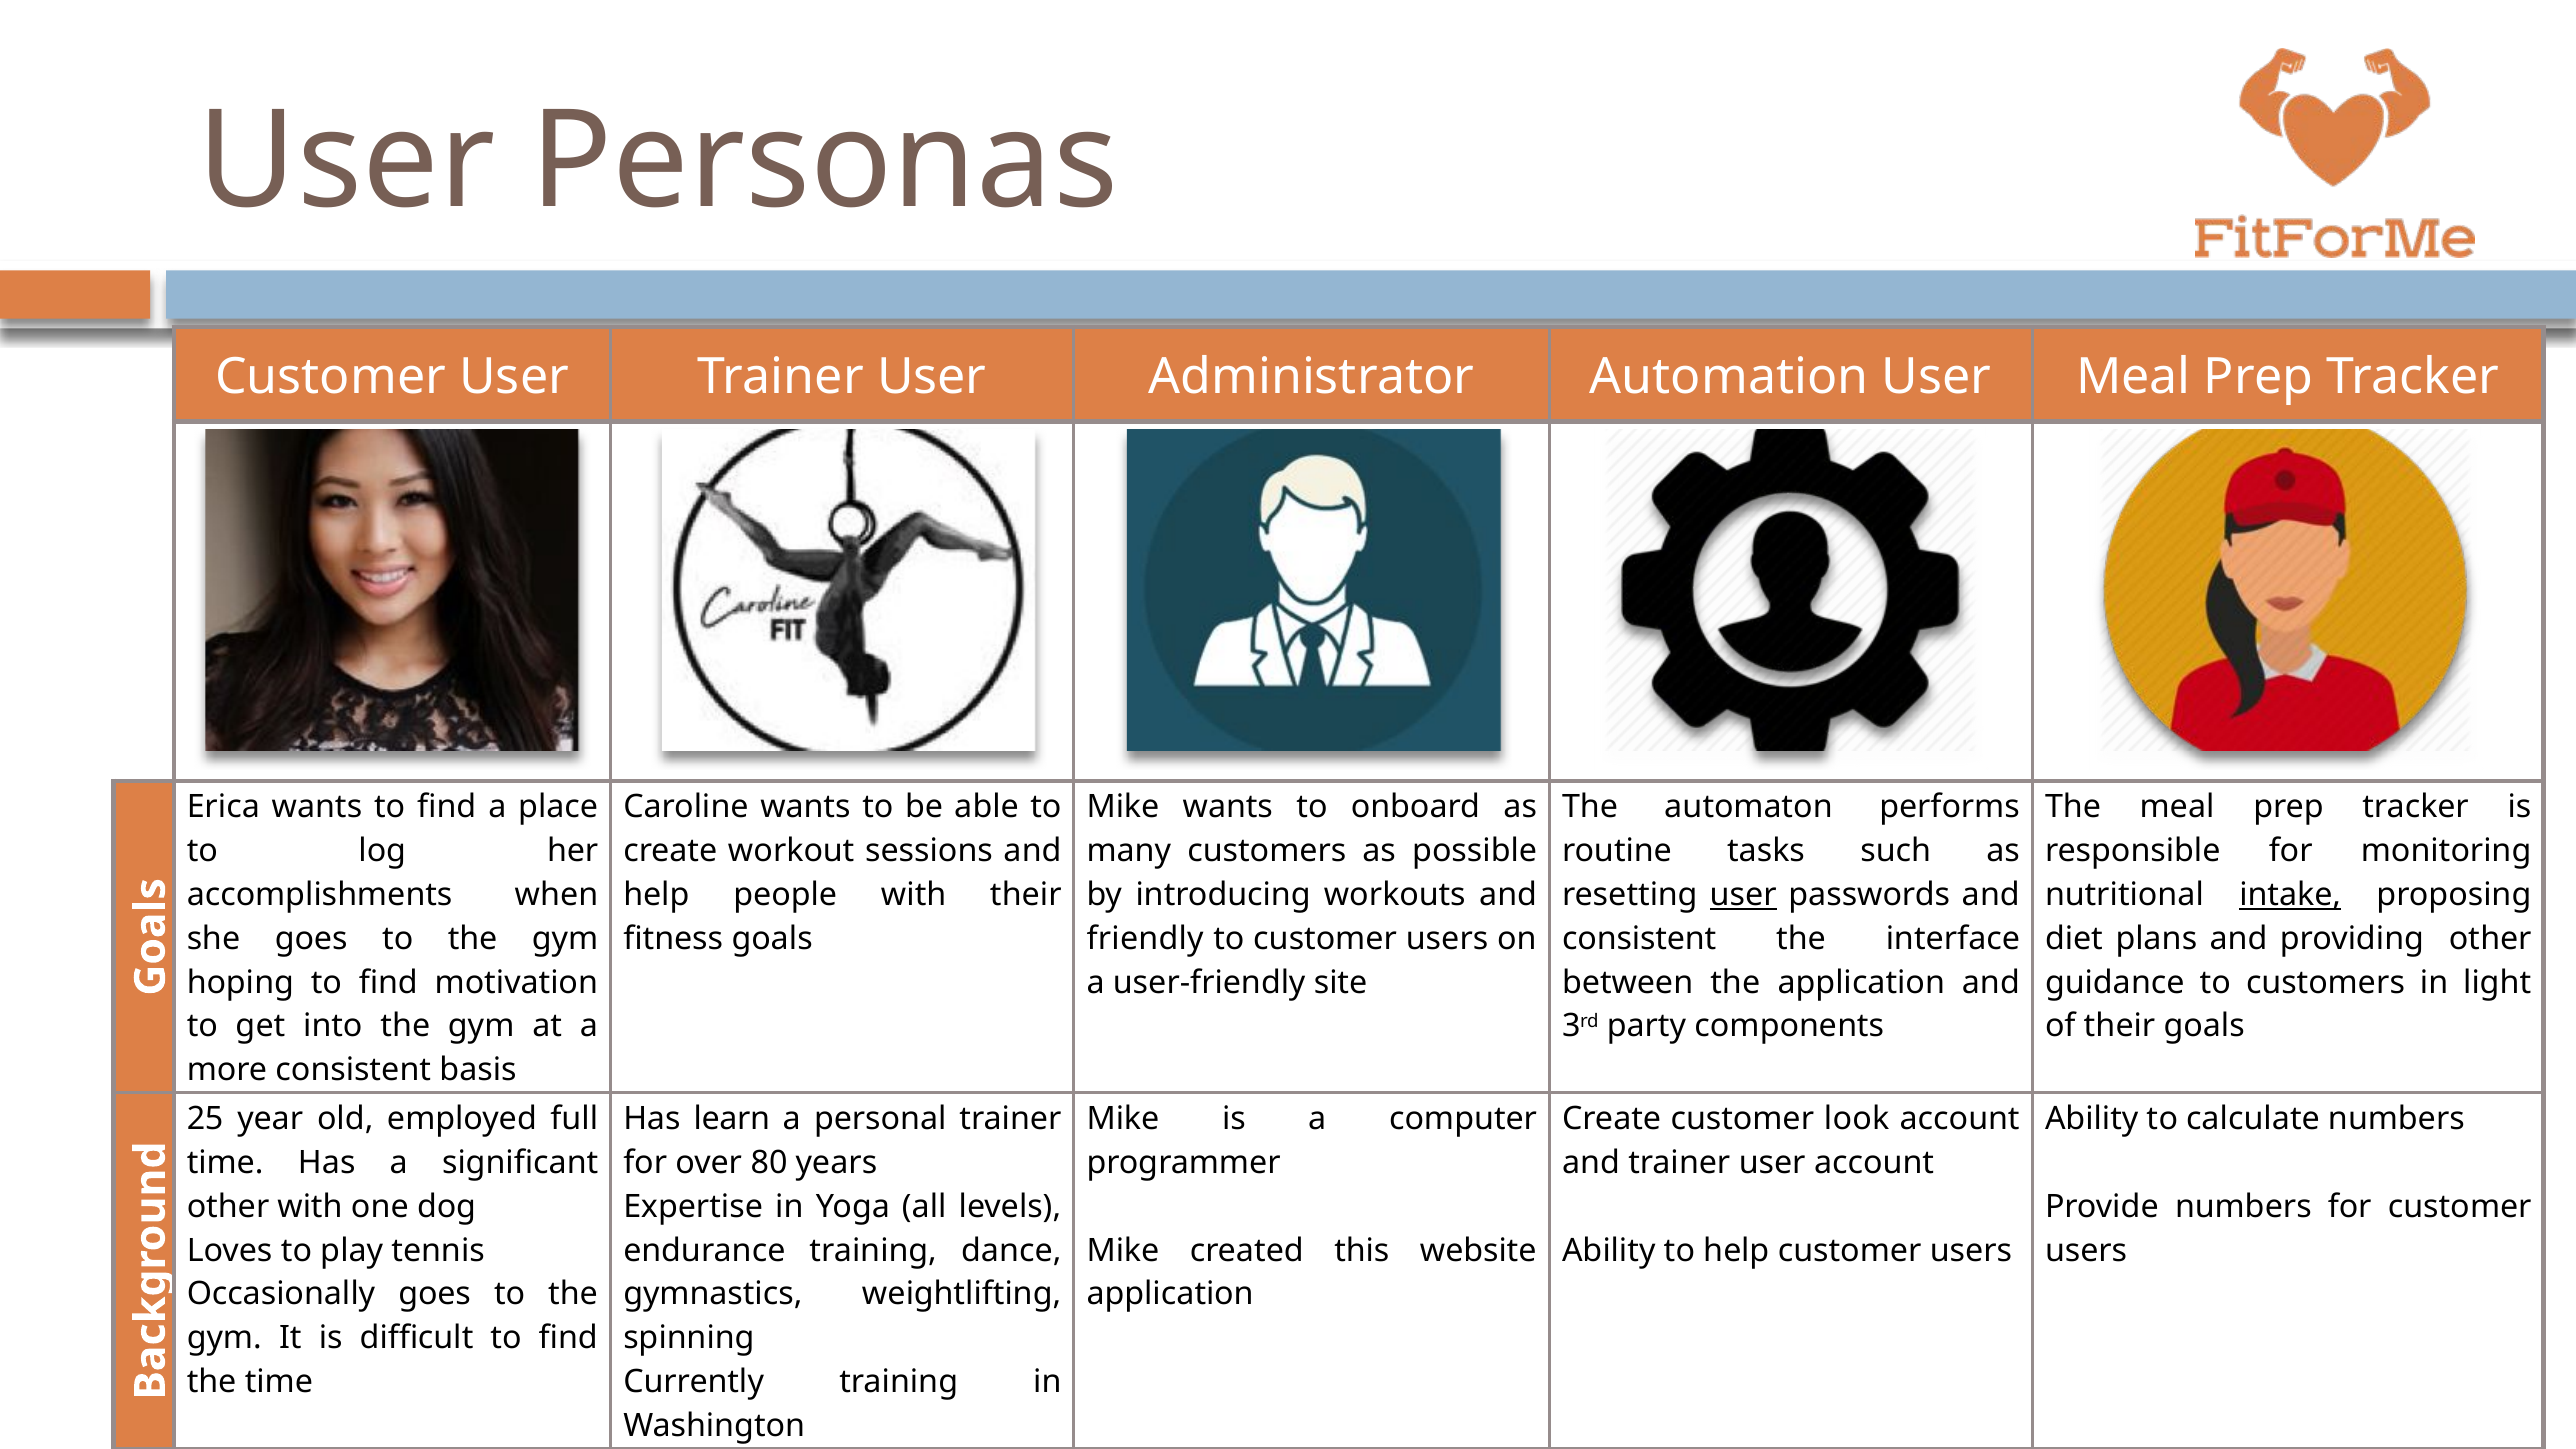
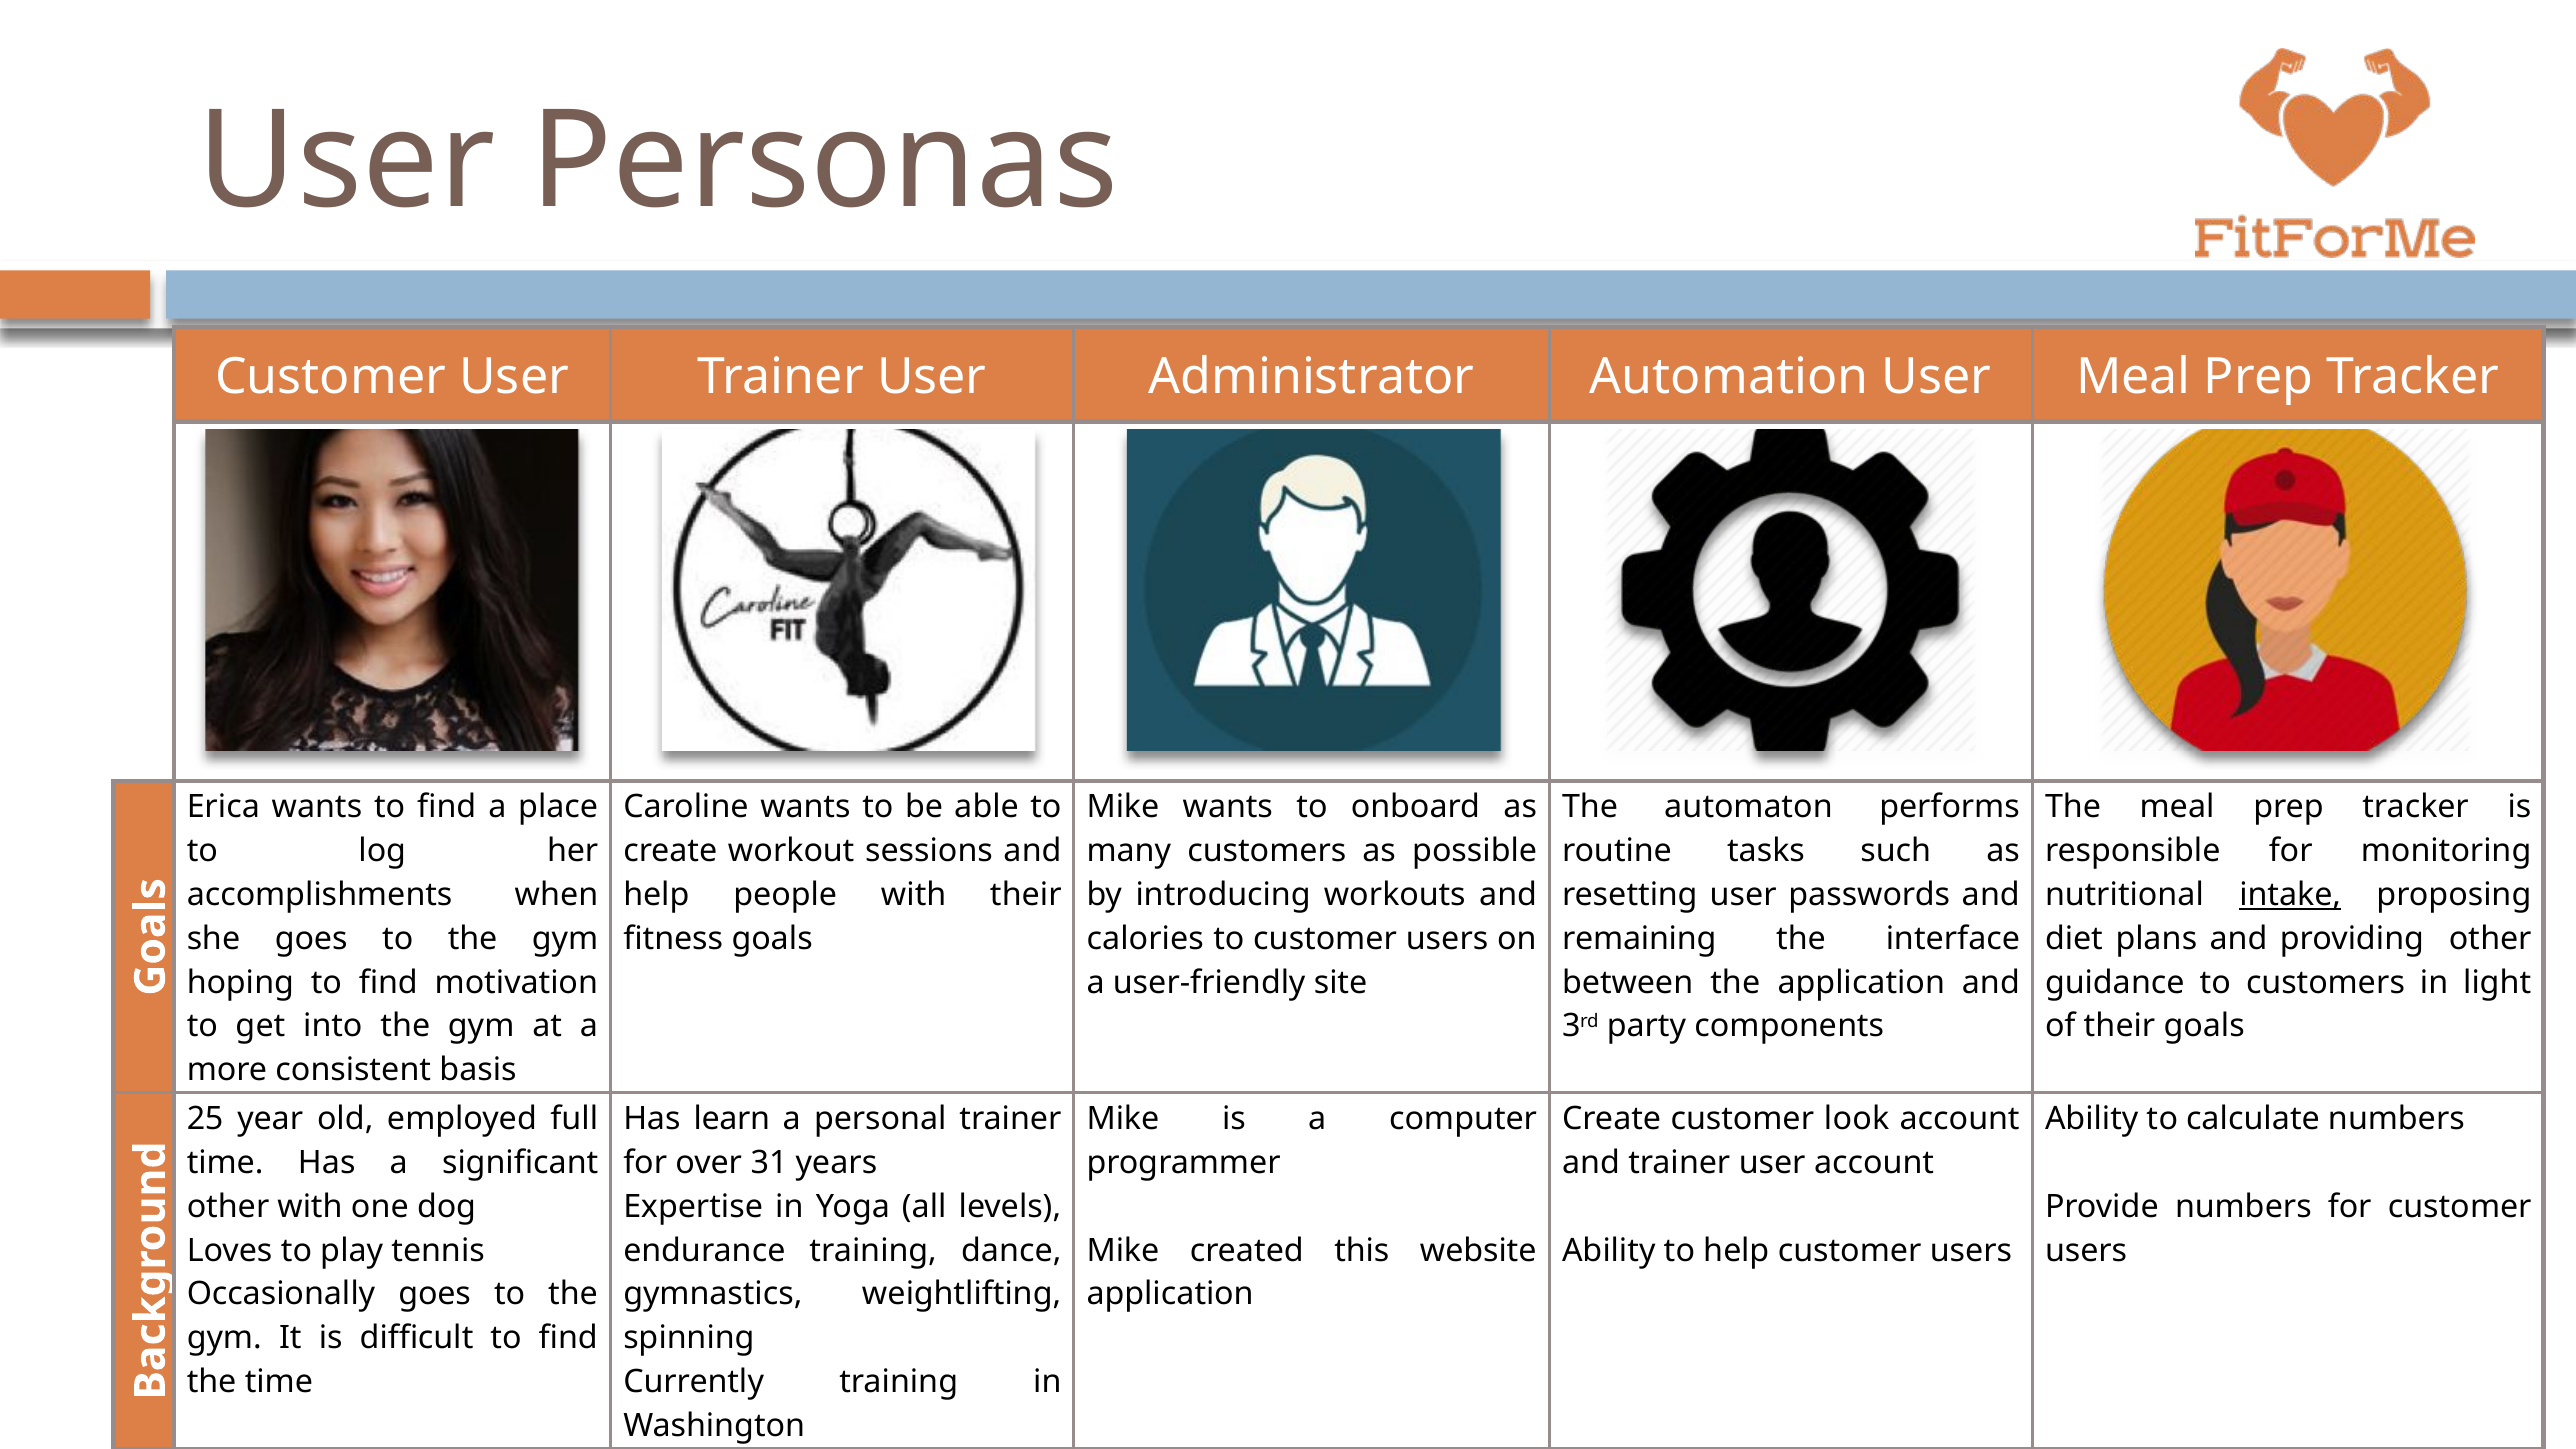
user at (1743, 895) underline: present -> none
friendly at (1145, 939): friendly -> calories
consistent at (1639, 939): consistent -> remaining
80: 80 -> 31
